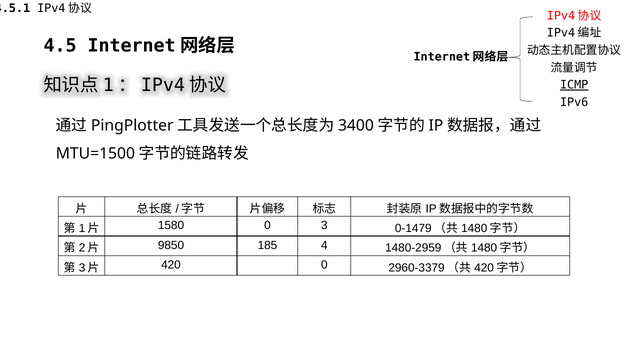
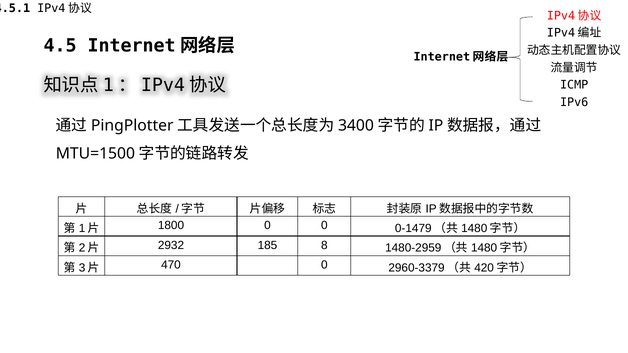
ICMP underline: present -> none
1580: 1580 -> 1800
0 3: 3 -> 0
9850: 9850 -> 2932
4: 4 -> 8
420: 420 -> 470
